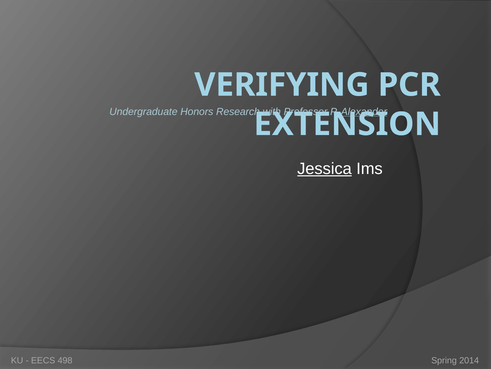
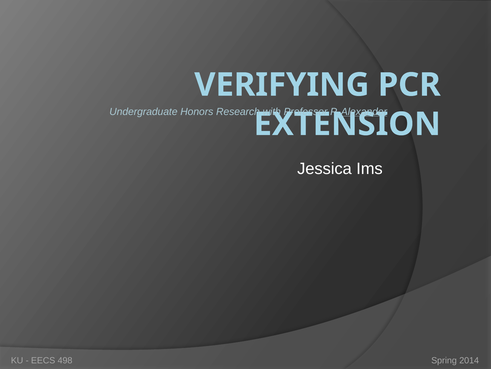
Jessica underline: present -> none
